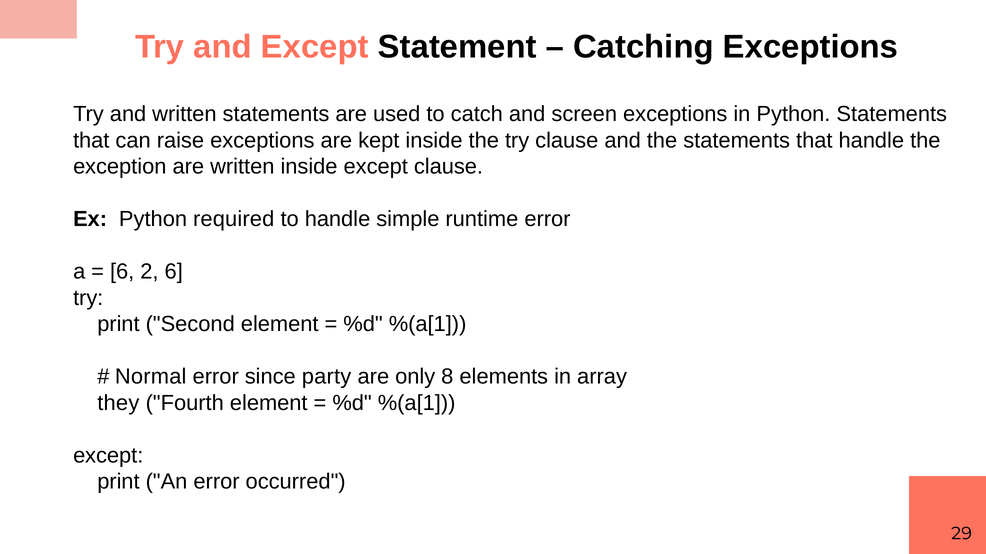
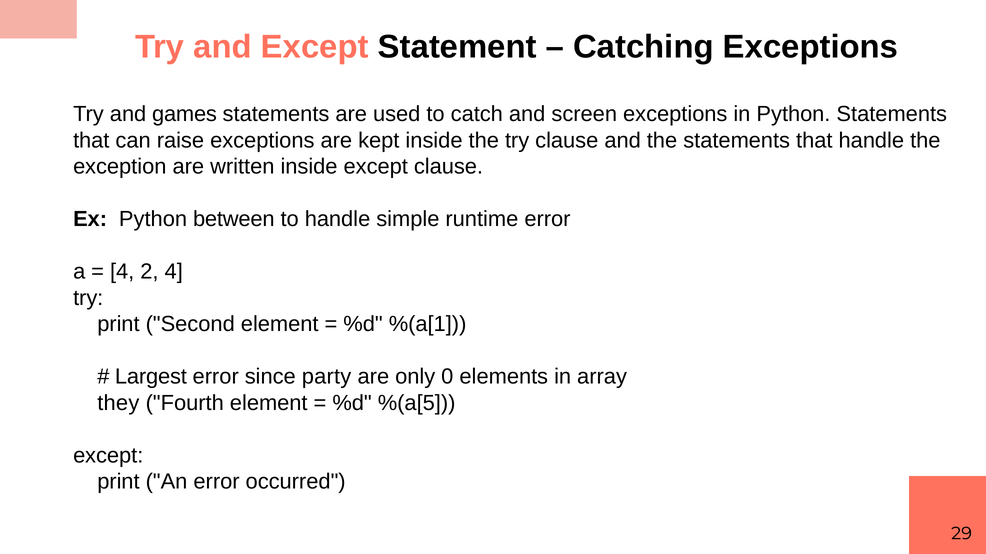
and written: written -> games
required: required -> between
6 at (122, 272): 6 -> 4
2 6: 6 -> 4
Normal: Normal -> Largest
8: 8 -> 0
%(a[1 at (417, 403): %(a[1 -> %(a[5
